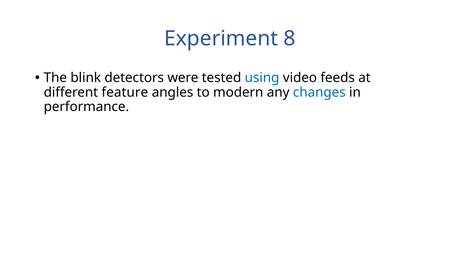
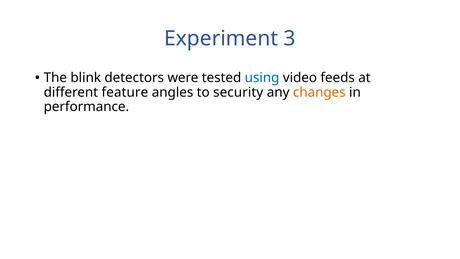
8: 8 -> 3
modern: modern -> security
changes colour: blue -> orange
